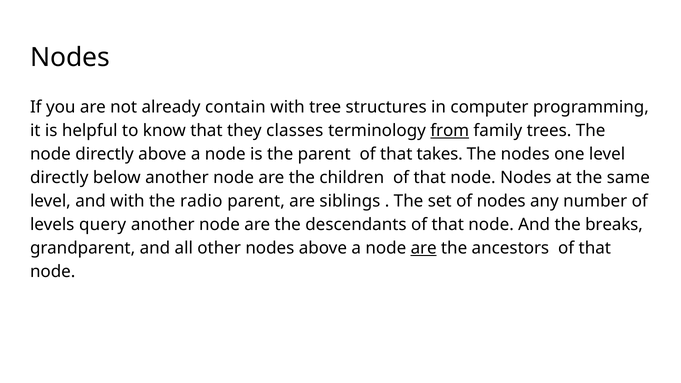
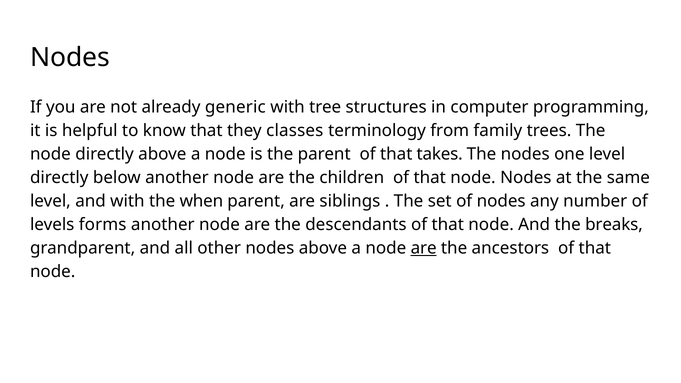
contain: contain -> generic
from underline: present -> none
radio: radio -> when
query: query -> forms
